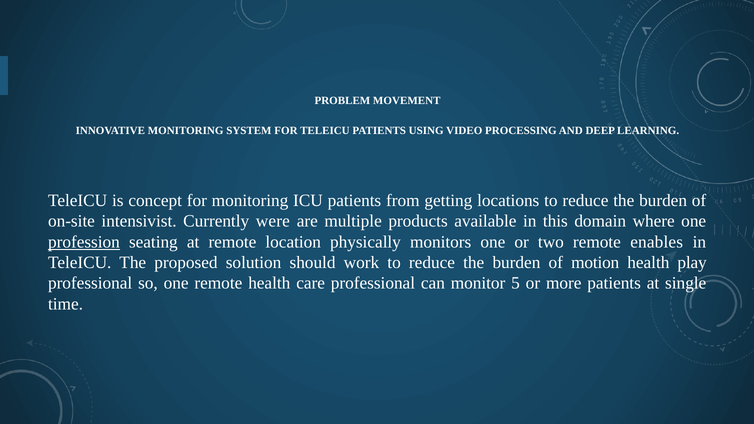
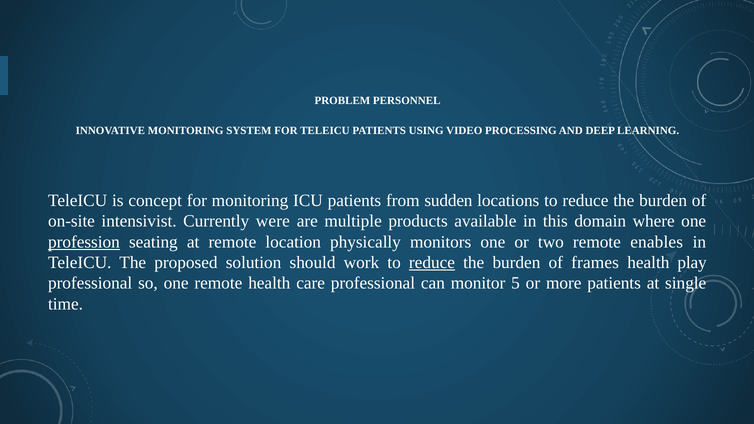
MOVEMENT: MOVEMENT -> PERSONNEL
getting: getting -> sudden
reduce at (432, 263) underline: none -> present
motion: motion -> frames
